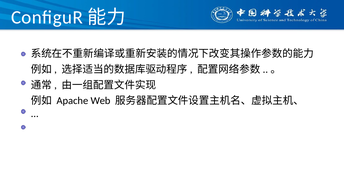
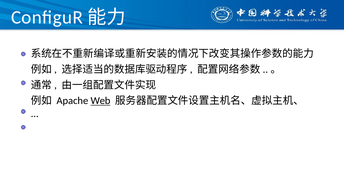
Web underline: none -> present
